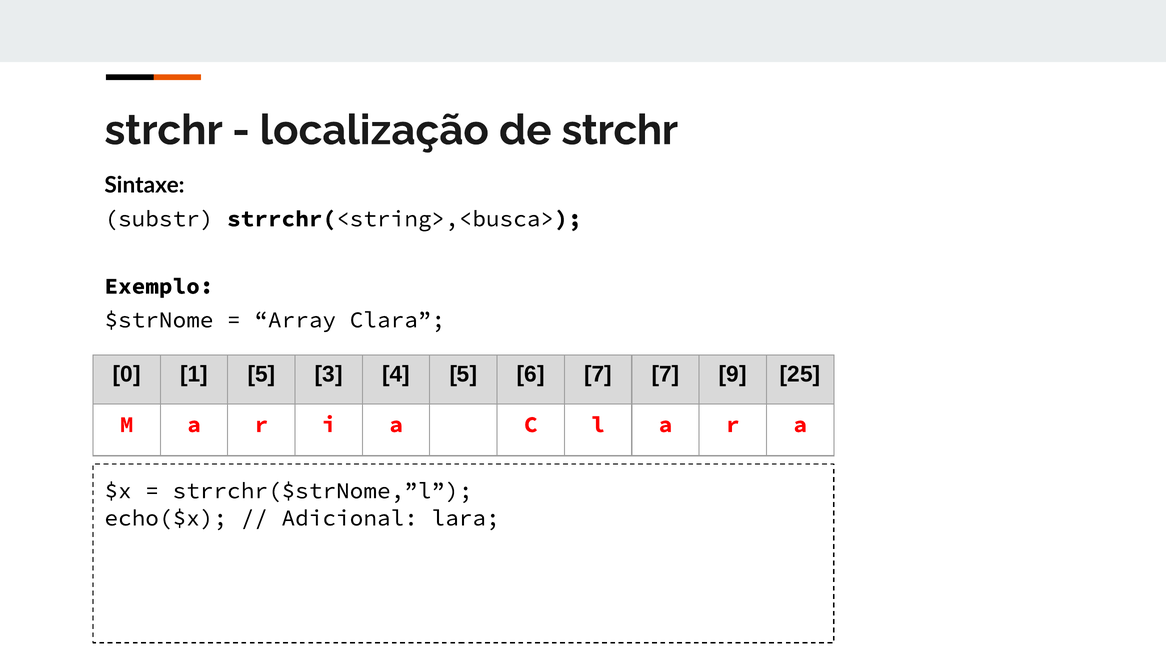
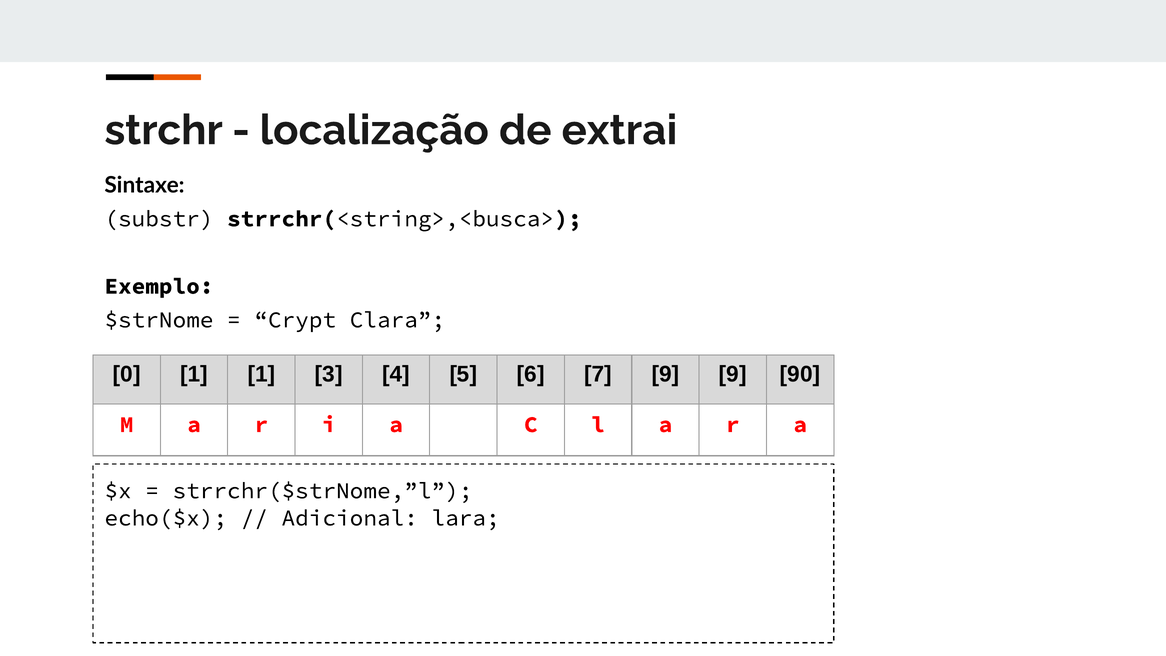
de strchr: strchr -> extrai
Array: Array -> Crypt
1 5: 5 -> 1
7 7: 7 -> 9
25: 25 -> 90
